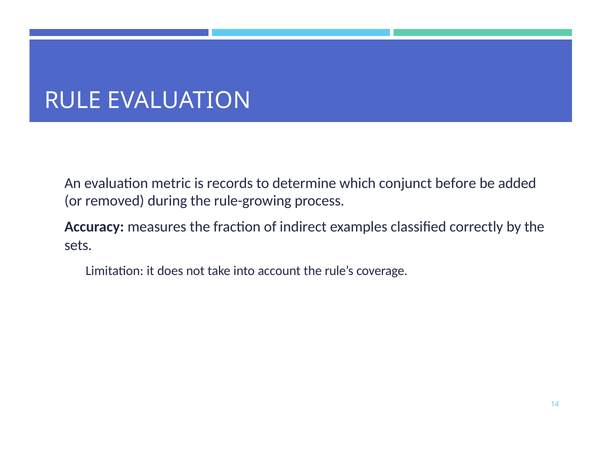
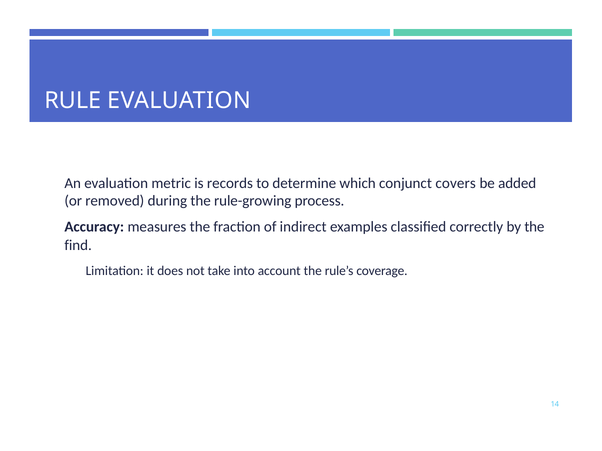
before: before -> covers
sets: sets -> find
